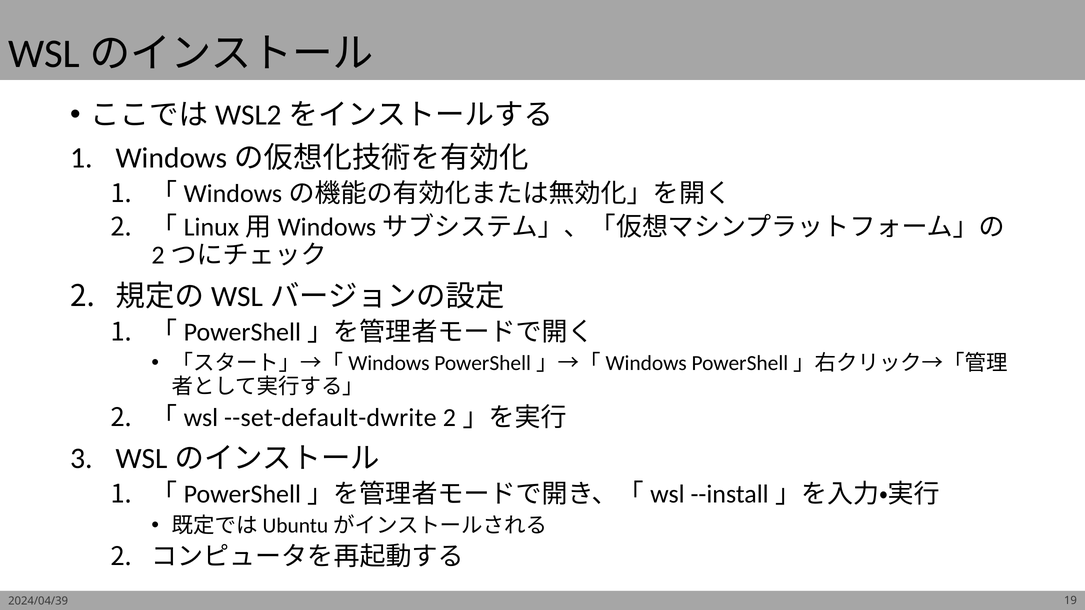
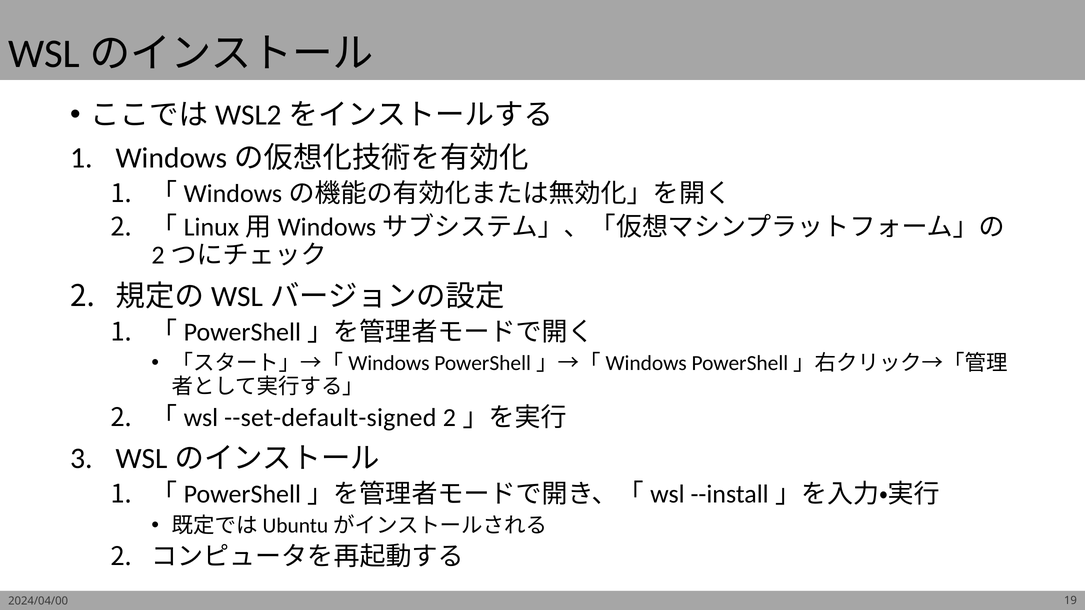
--set-default-dwrite: --set-default-dwrite -> --set-default-signed
2024/04/39: 2024/04/39 -> 2024/04/00
